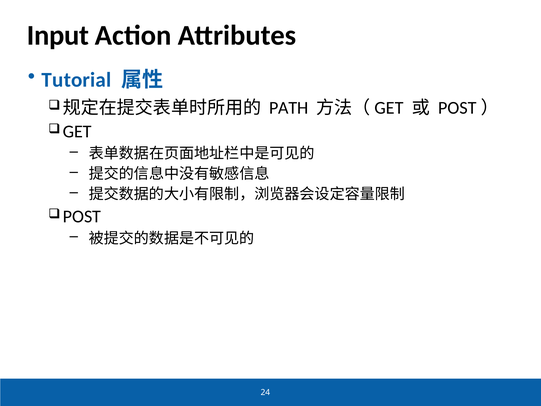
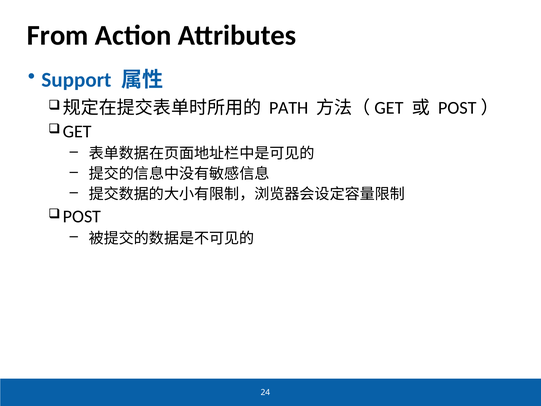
Input: Input -> From
Tutorial: Tutorial -> Support
